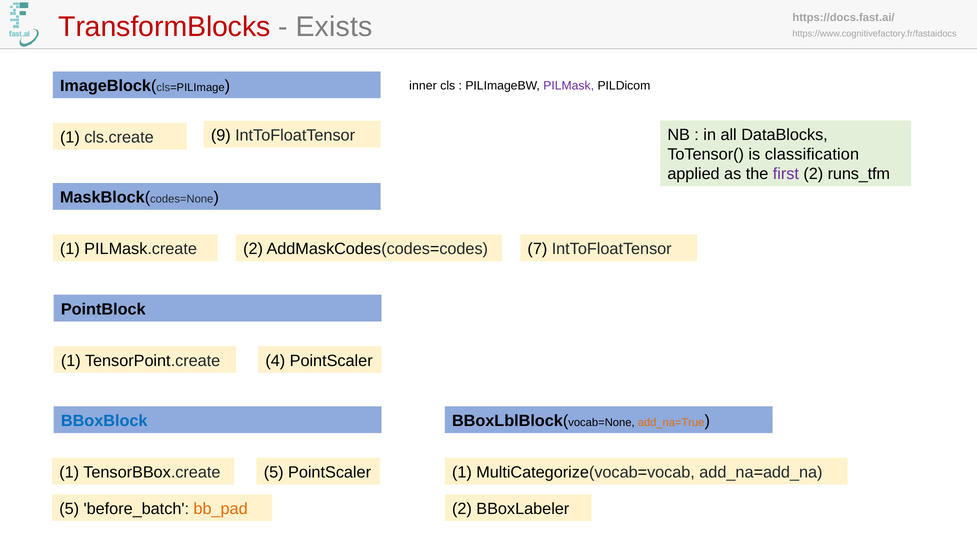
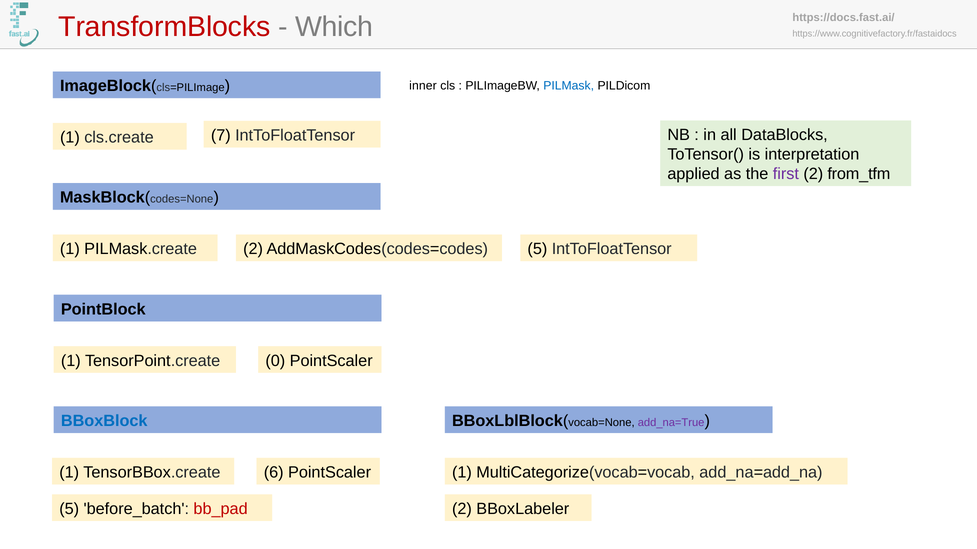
Exists: Exists -> Which
PILMask colour: purple -> blue
9: 9 -> 7
classification: classification -> interpretation
runs_tfm: runs_tfm -> from_tfm
PILMask.create 7: 7 -> 5
4: 4 -> 0
add_na=True colour: orange -> purple
TensorBBox.create 5: 5 -> 6
bb_pad colour: orange -> red
